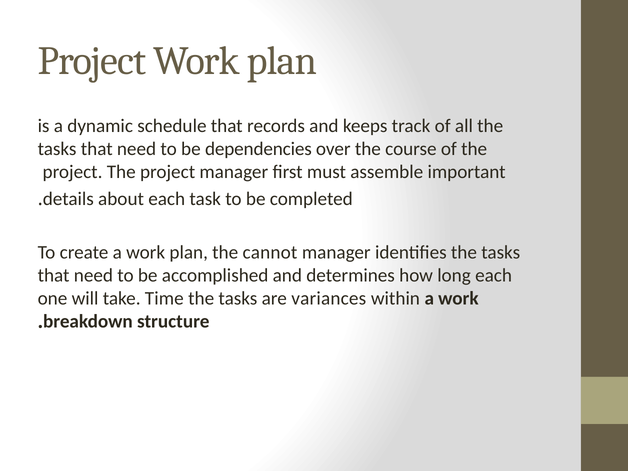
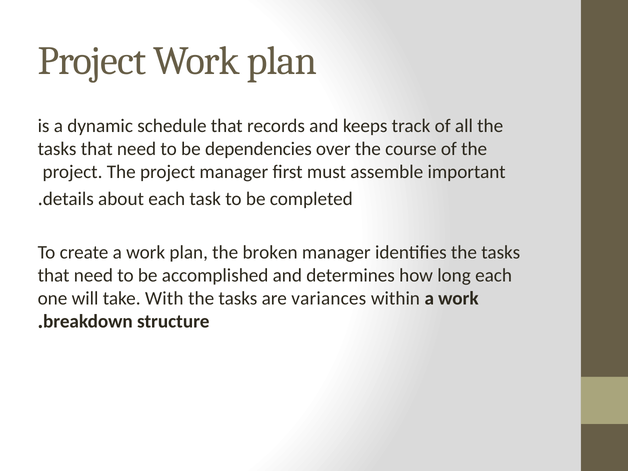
cannot: cannot -> broken
Time: Time -> With
